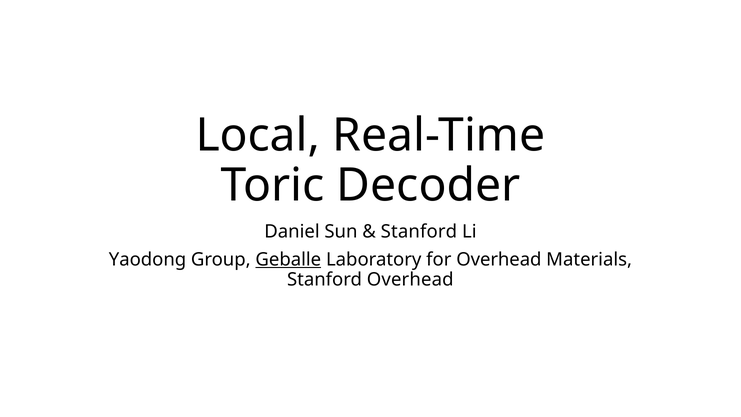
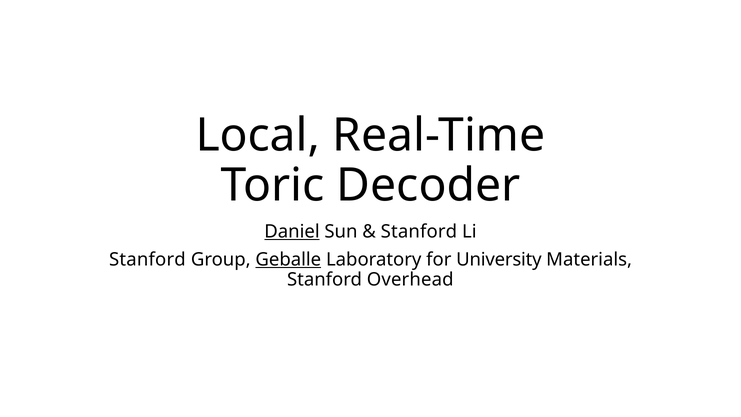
Daniel underline: none -> present
Yaodong at (148, 259): Yaodong -> Stanford
for Overhead: Overhead -> University
